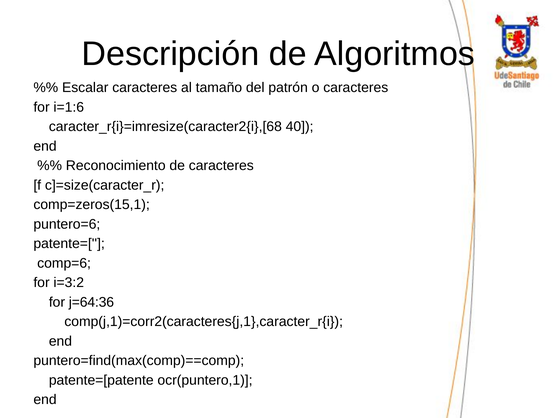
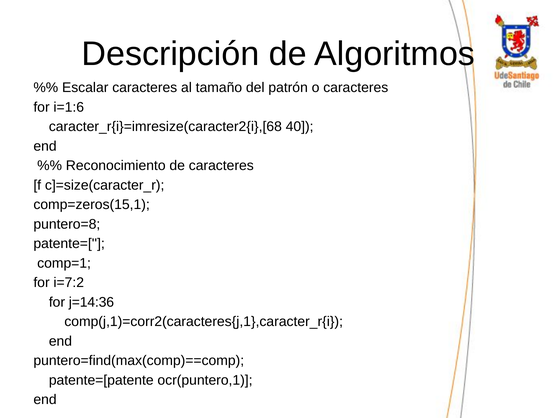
puntero=6: puntero=6 -> puntero=8
comp=6: comp=6 -> comp=1
i=3:2: i=3:2 -> i=7:2
j=64:36: j=64:36 -> j=14:36
